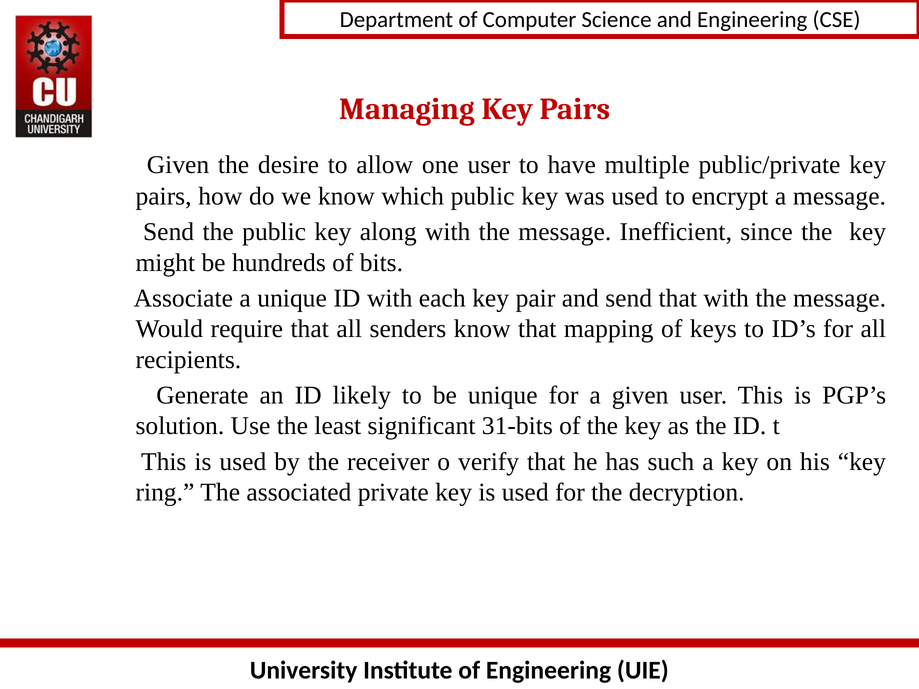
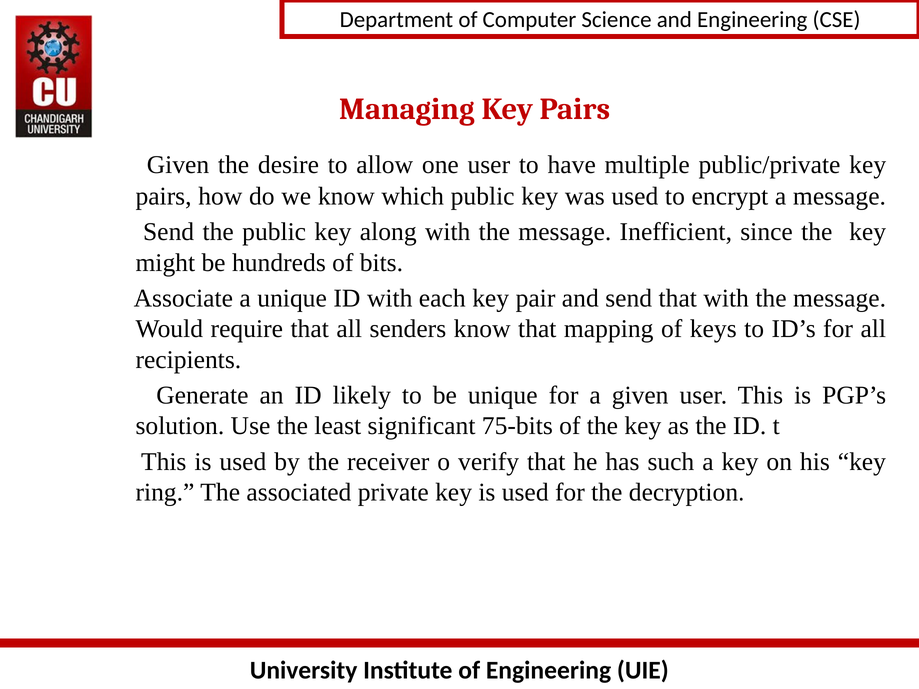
31-bits: 31-bits -> 75-bits
